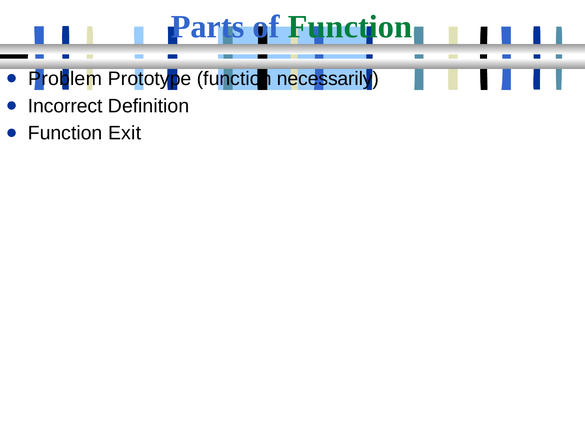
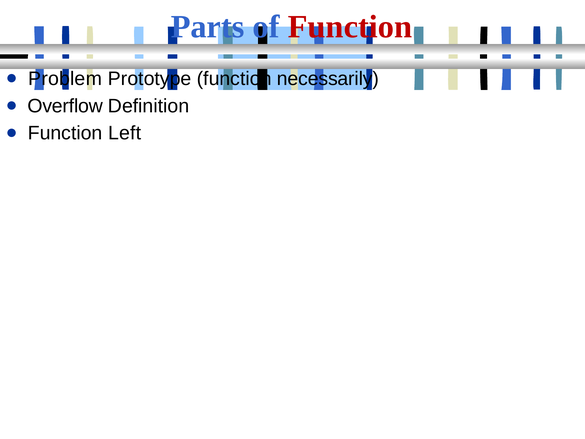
Function at (350, 27) colour: green -> red
Incorrect: Incorrect -> Overflow
Exit: Exit -> Left
